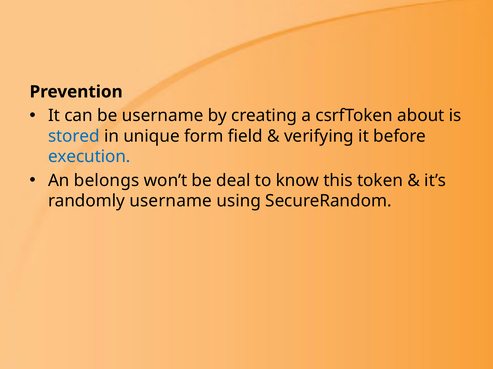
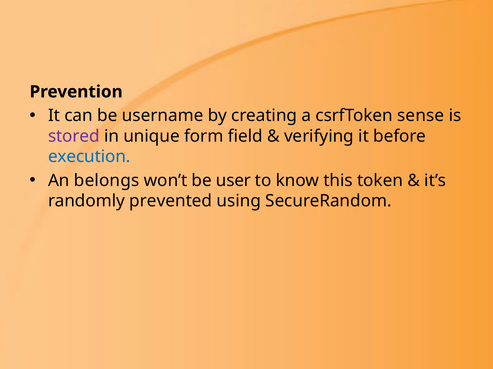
about: about -> sense
stored colour: blue -> purple
deal: deal -> user
randomly username: username -> prevented
